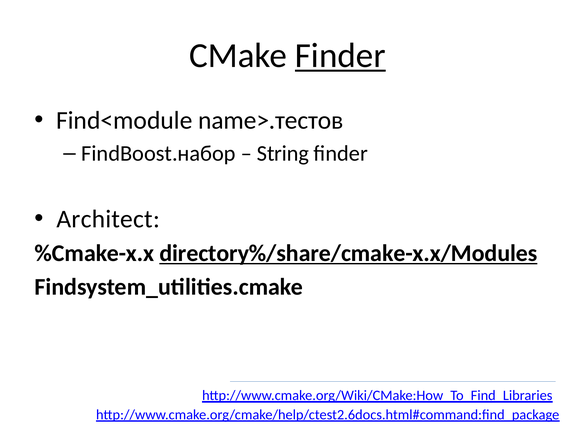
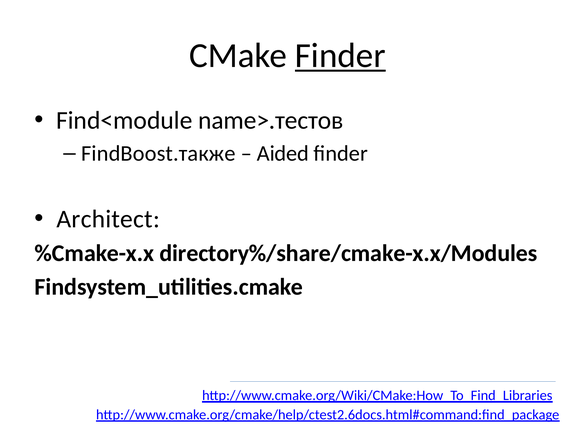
FindBoost.набор: FindBoost.набор -> FindBoost.также
String: String -> Aided
directory%/share/cmake-x.x/Modules underline: present -> none
